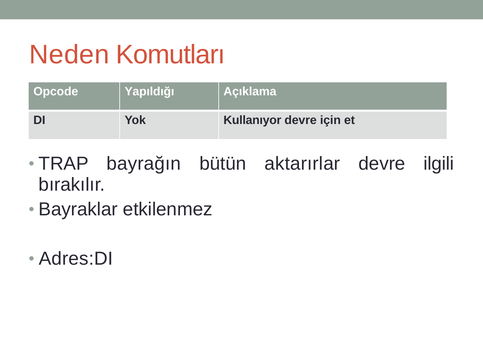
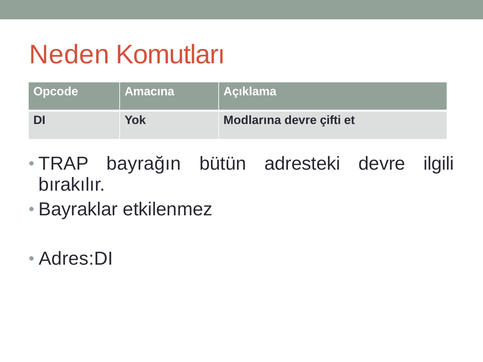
Yapıldığı: Yapıldığı -> Amacına
Kullanıyor: Kullanıyor -> Modlarına
için: için -> çifti
aktarırlar: aktarırlar -> adresteki
